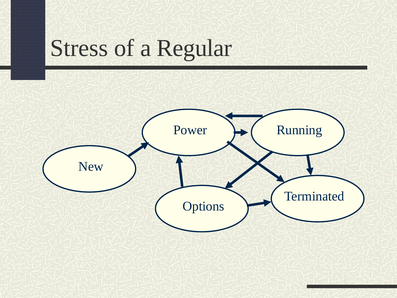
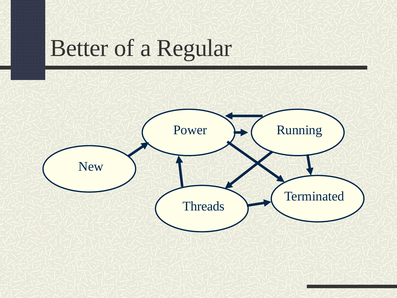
Stress: Stress -> Better
Options: Options -> Threads
